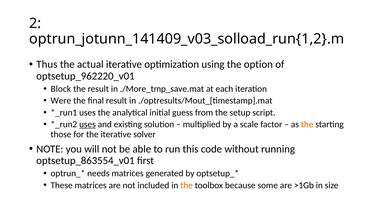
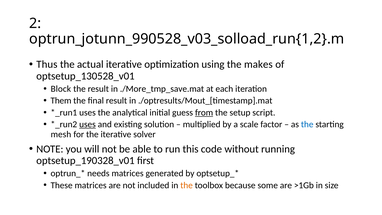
optrun_jotunn_141409_v03_solload_run{1,2}.m: optrun_jotunn_141409_v03_solload_run{1,2}.m -> optrun_jotunn_990528_v03_solload_run{1,2}.m
option: option -> makes
optsetup_962220_v01: optsetup_962220_v01 -> optsetup_130528_v01
Were: Were -> Them
from underline: none -> present
the at (307, 124) colour: orange -> blue
those: those -> mesh
optsetup_863554_v01: optsetup_863554_v01 -> optsetup_190328_v01
